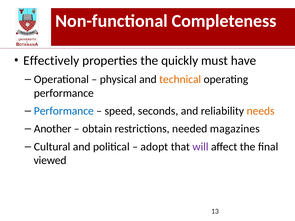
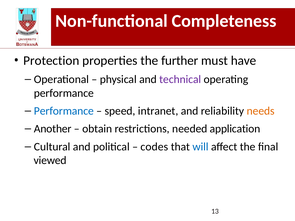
Effectively: Effectively -> Protection
quickly: quickly -> further
technical colour: orange -> purple
seconds: seconds -> intranet
magazines: magazines -> application
adopt: adopt -> codes
will colour: purple -> blue
